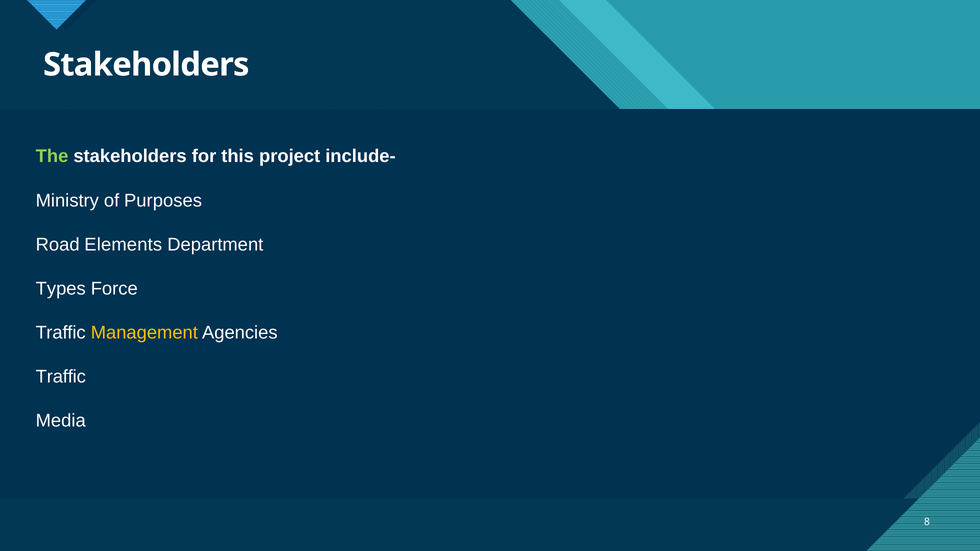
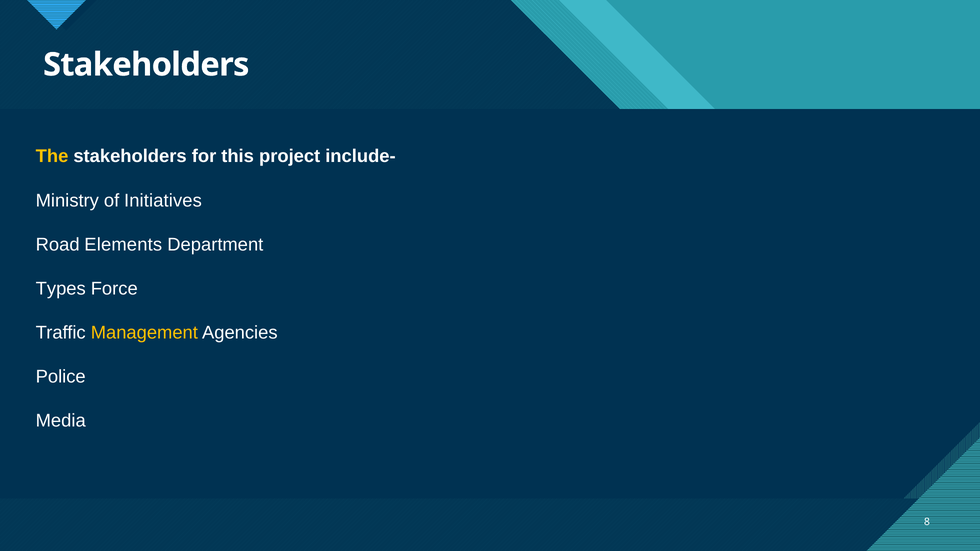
The colour: light green -> yellow
Purposes: Purposes -> Initiatives
Traffic at (61, 377): Traffic -> Police
